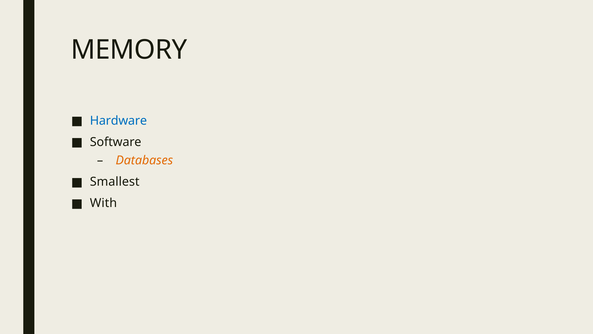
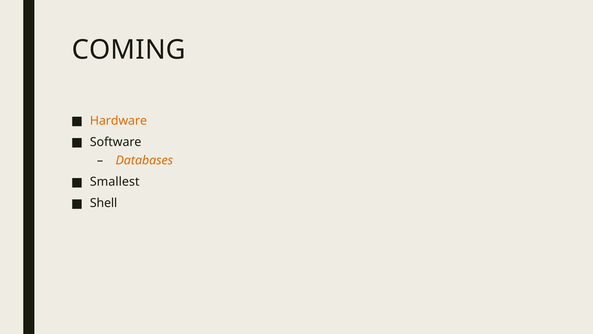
MEMORY: MEMORY -> COMING
Hardware colour: blue -> orange
With: With -> Shell
